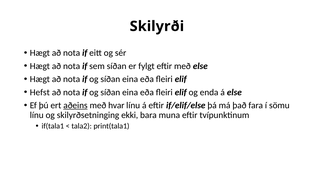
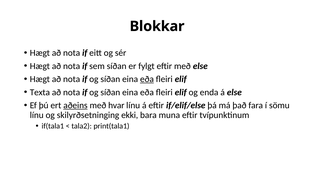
Skilyrði: Skilyrði -> Blokkar
eða at (147, 79) underline: none -> present
Hefst: Hefst -> Texta
